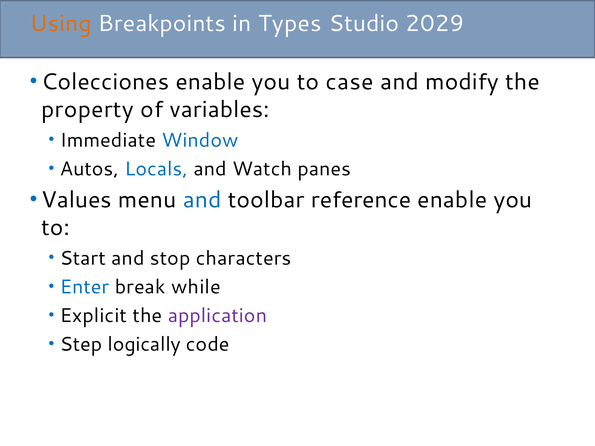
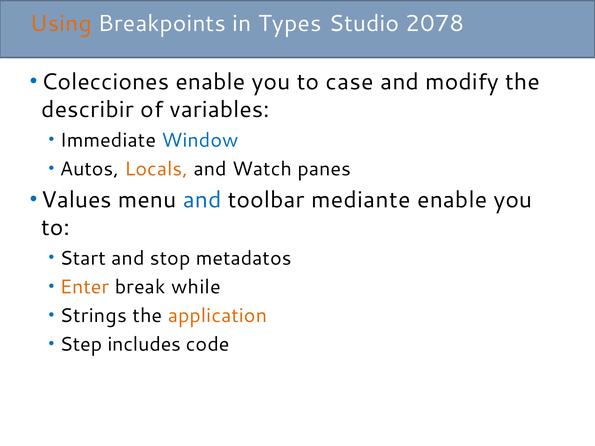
2029: 2029 -> 2078
property: property -> describir
Locals colour: blue -> orange
reference: reference -> mediante
characters: characters -> metadatos
Enter colour: blue -> orange
Explicit: Explicit -> Strings
application colour: purple -> orange
logically: logically -> includes
